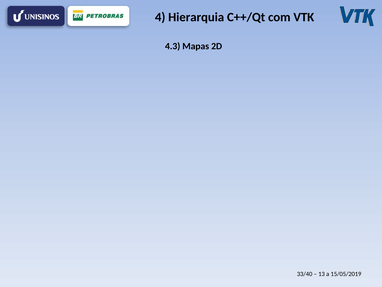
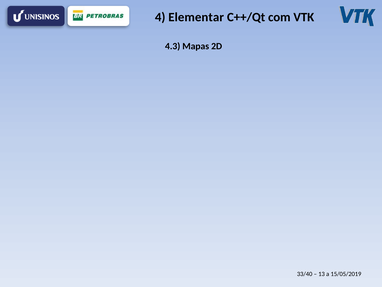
Hierarquia: Hierarquia -> Elementar
